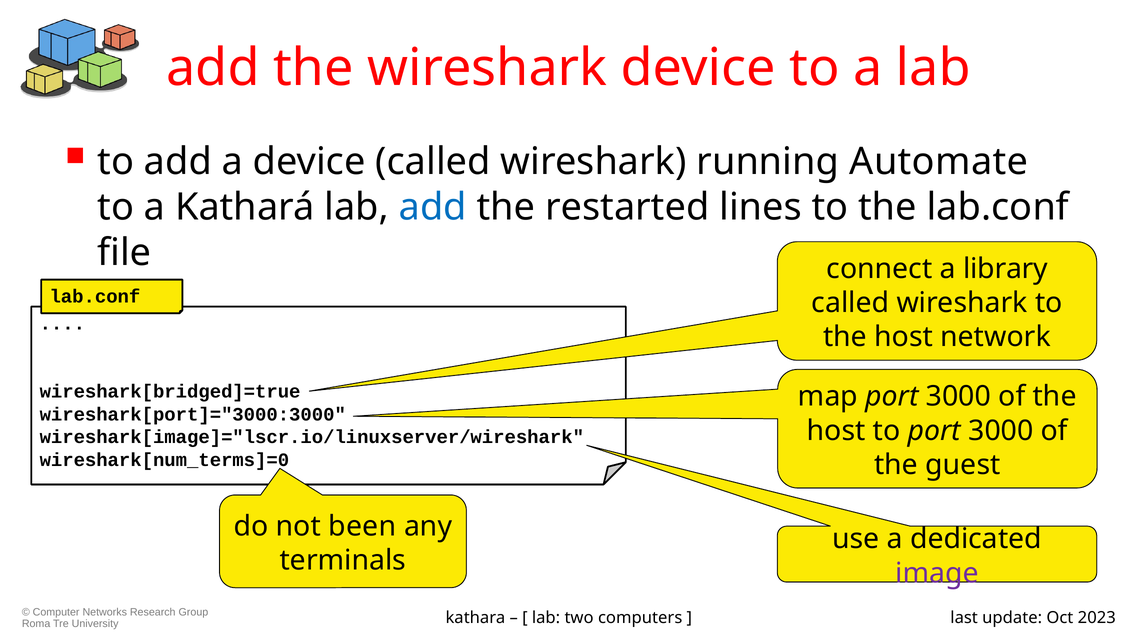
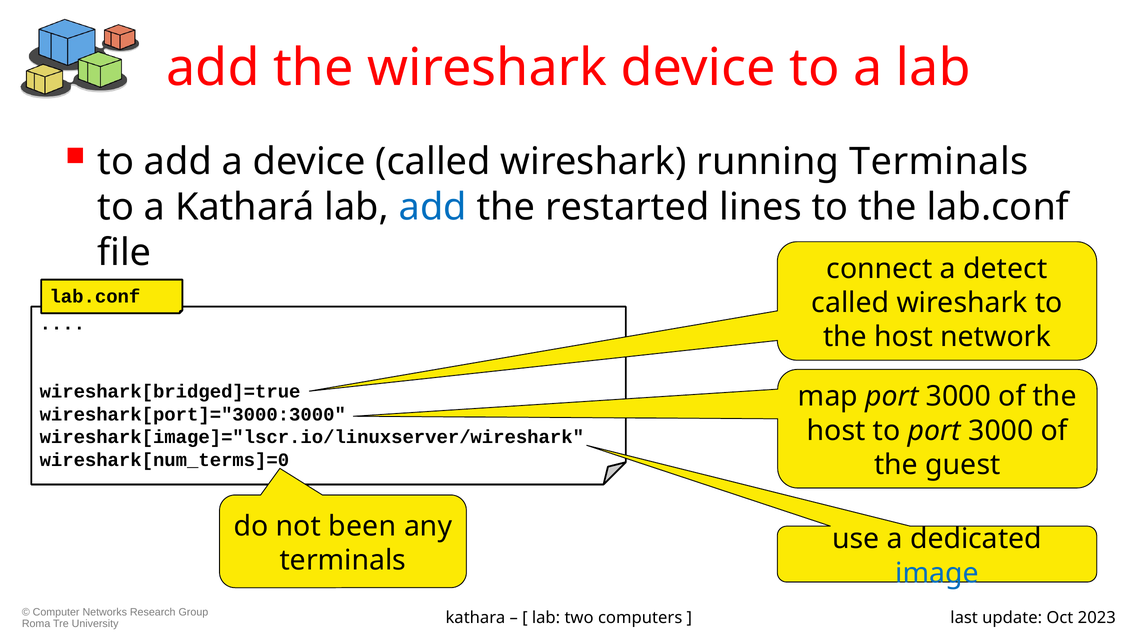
running Automate: Automate -> Terminals
library: library -> detect
image colour: purple -> blue
